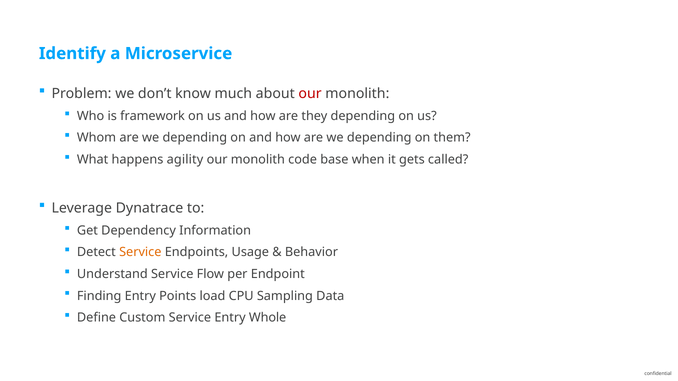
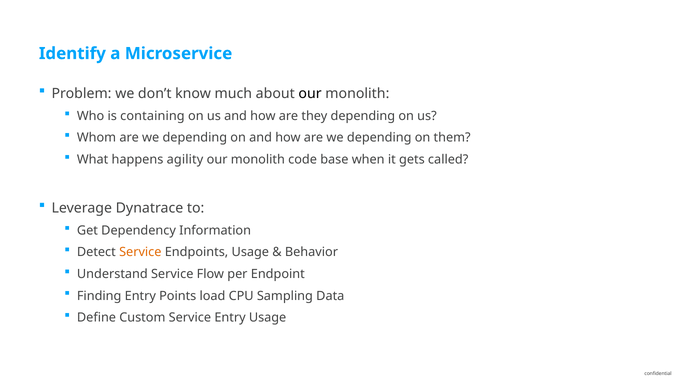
our at (310, 93) colour: red -> black
framework: framework -> containing
Entry Whole: Whole -> Usage
